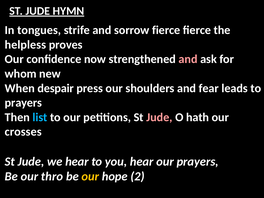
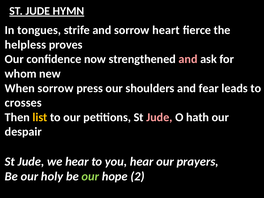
sorrow fierce: fierce -> heart
When despair: despair -> sorrow
prayers at (23, 103): prayers -> crosses
list colour: light blue -> yellow
crosses: crosses -> despair
thro: thro -> holy
our at (90, 176) colour: yellow -> light green
